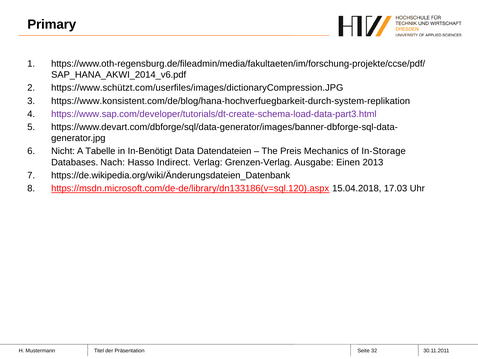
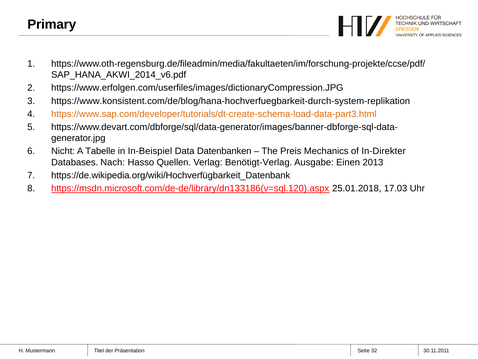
https://www.schützt.com/userfiles/images/dictionaryCompression.JPG: https://www.schützt.com/userfiles/images/dictionaryCompression.JPG -> https://www.erfolgen.com/userfiles/images/dictionaryCompression.JPG
https://www.sap.com/developer/tutorials/dt-create-schema-load-data-part3.html colour: purple -> orange
In-Benötigt: In-Benötigt -> In-Beispiel
Datendateien: Datendateien -> Datenbanken
In-Storage: In-Storage -> In-Direkter
Indirect: Indirect -> Quellen
Grenzen-Verlag: Grenzen-Verlag -> Benötigt-Verlag
https://de.wikipedia.org/wiki/Änderungsdateien_Datenbank: https://de.wikipedia.org/wiki/Änderungsdateien_Datenbank -> https://de.wikipedia.org/wiki/Hochverfügbarkeit_Datenbank
15.04.2018: 15.04.2018 -> 25.01.2018
